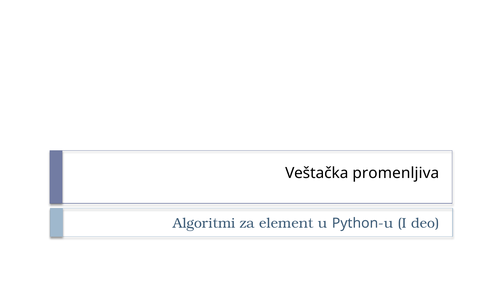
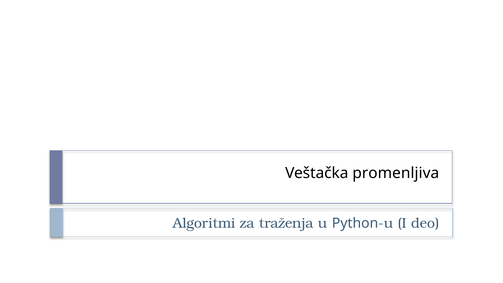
element: element -> traženja
